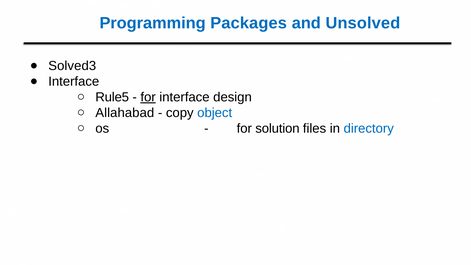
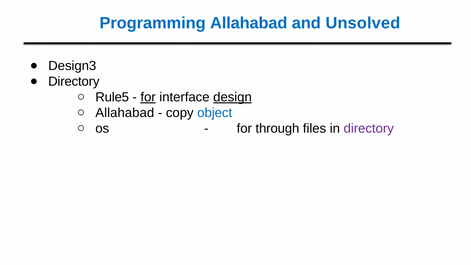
Programming Packages: Packages -> Allahabad
Solved3: Solved3 -> Design3
Interface at (74, 81): Interface -> Directory
design underline: none -> present
solution: solution -> through
directory at (369, 129) colour: blue -> purple
